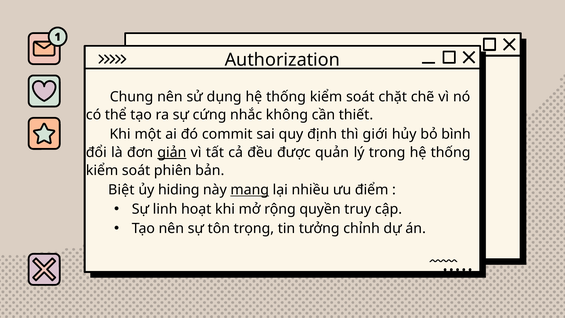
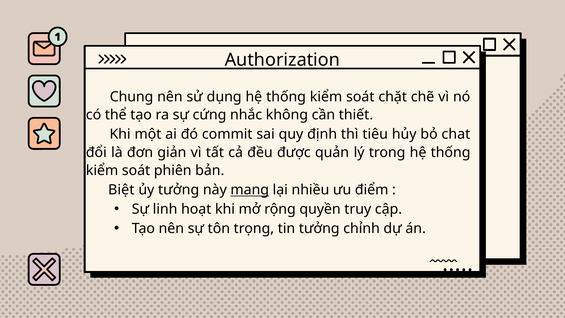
giới: giới -> tiêu
bình: bình -> chat
giản underline: present -> none
ủy hiding: hiding -> tưởng
